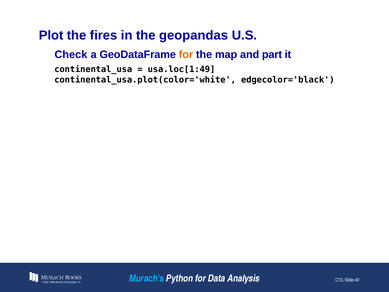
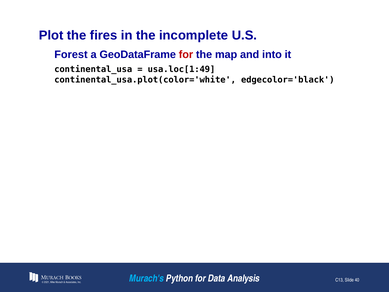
geopandas: geopandas -> incomplete
Check: Check -> Forest
for at (186, 55) colour: orange -> red
part: part -> into
